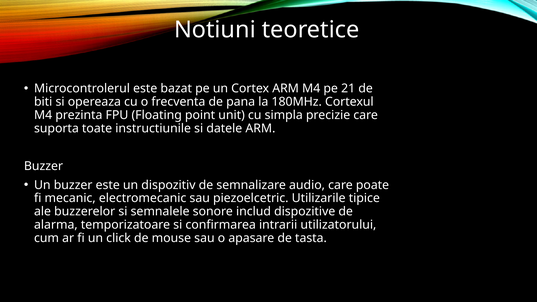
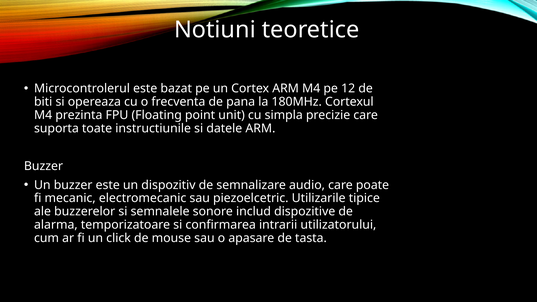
21: 21 -> 12
